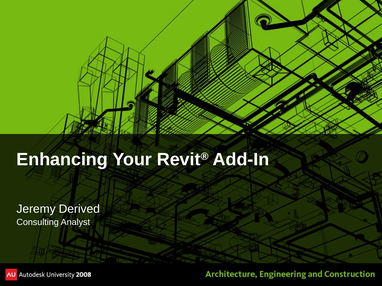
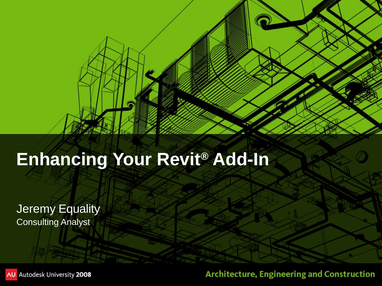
Derived: Derived -> Equality
